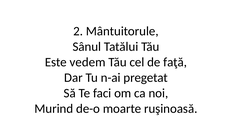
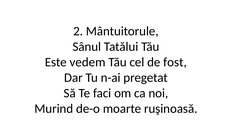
faţă: faţă -> fost
